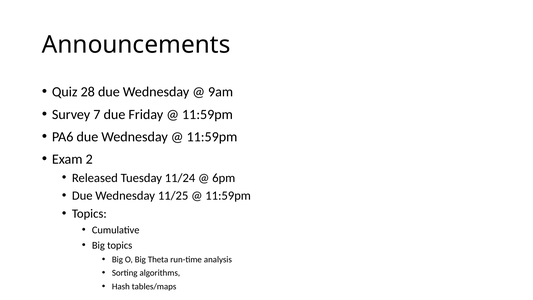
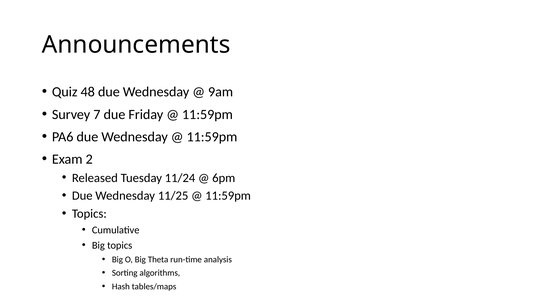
28: 28 -> 48
